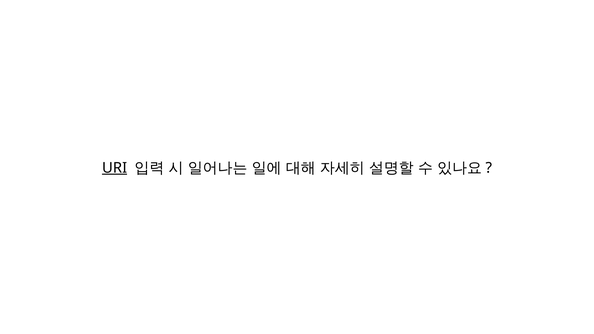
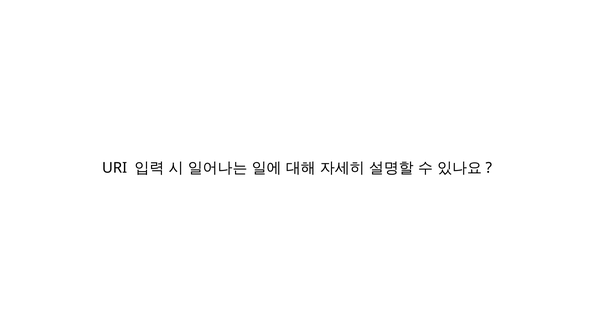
URI underline: present -> none
